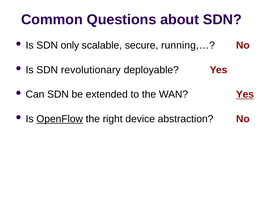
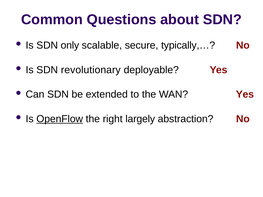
running,…: running,… -> typically,…
Yes at (245, 95) underline: present -> none
device: device -> largely
